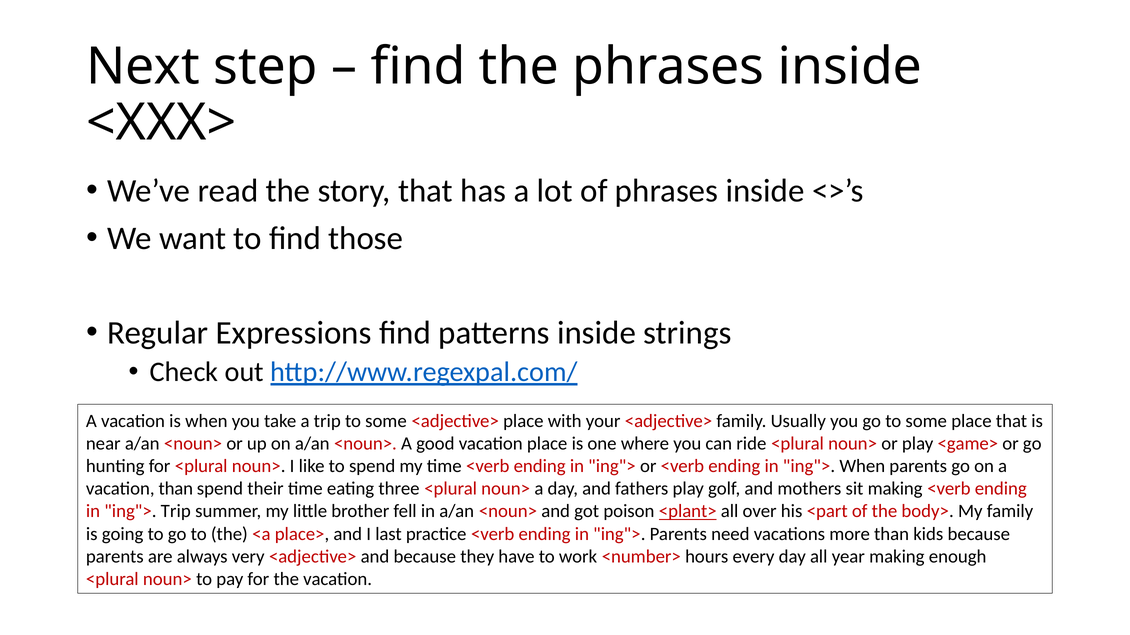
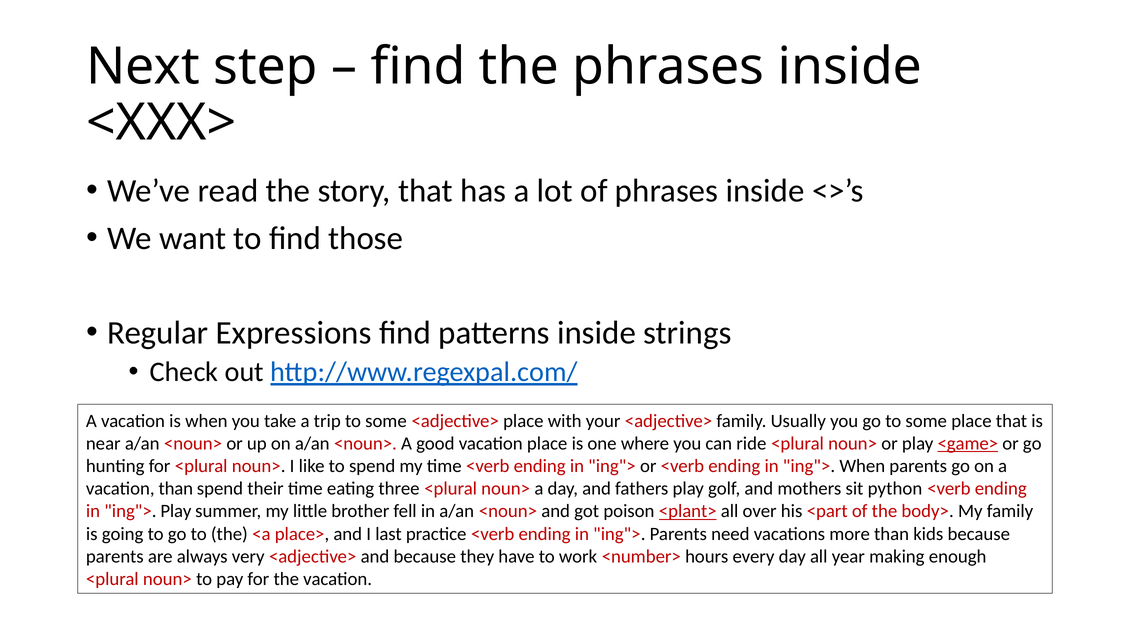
<game> underline: none -> present
sit making: making -> python
ing"> Trip: Trip -> Play
